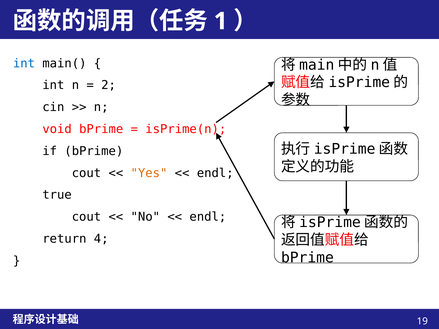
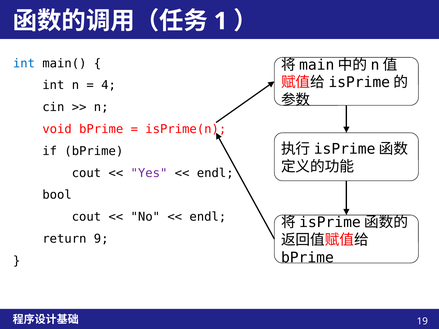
2: 2 -> 4
Yes colour: orange -> purple
true: true -> bool
4: 4 -> 9
